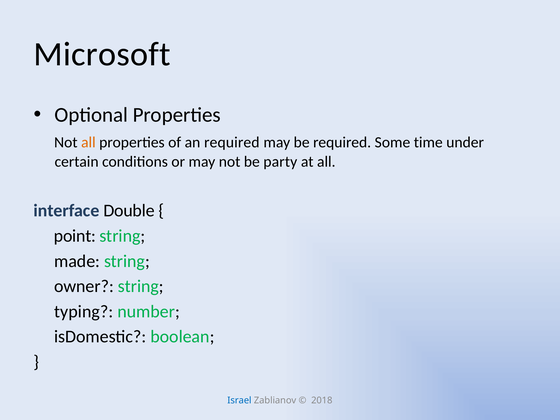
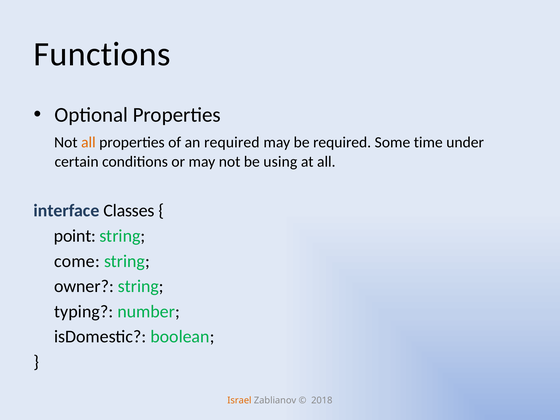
Microsoft: Microsoft -> Functions
party: party -> using
Double: Double -> Classes
made: made -> come
Israel colour: blue -> orange
